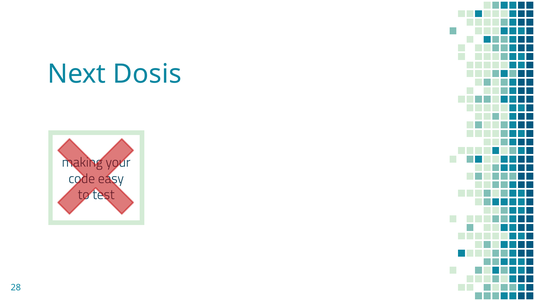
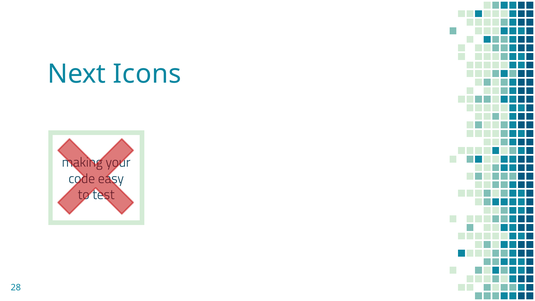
Dosis: Dosis -> Icons
